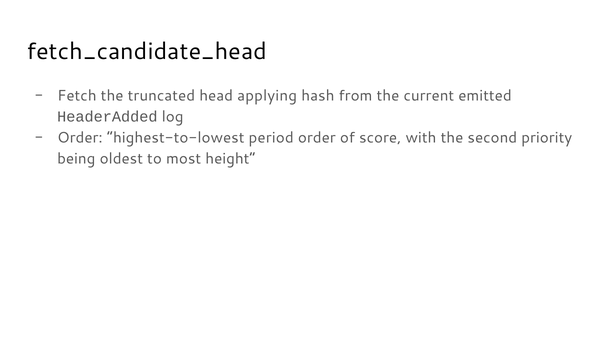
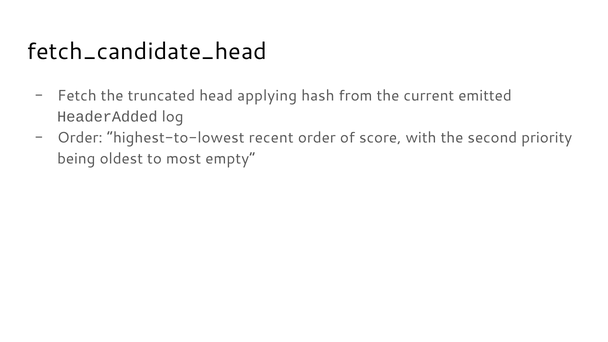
period: period -> recent
height: height -> empty
